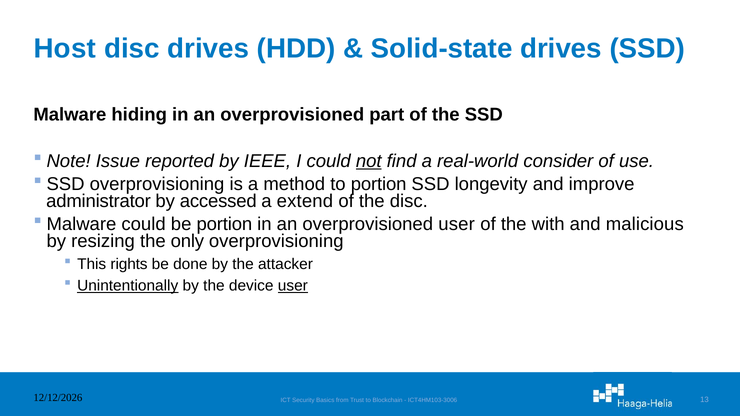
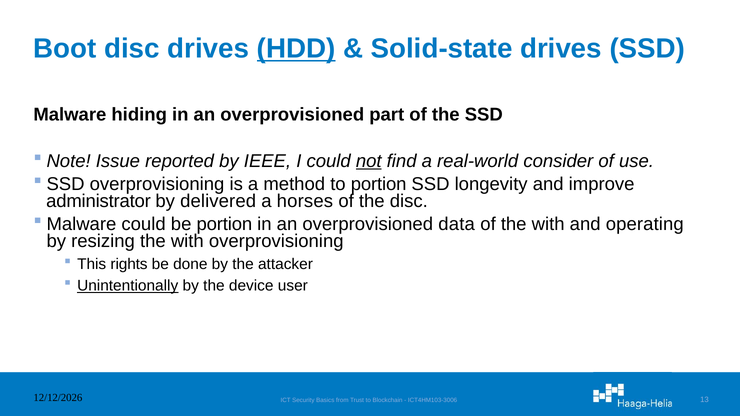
Host: Host -> Boot
HDD underline: none -> present
accessed: accessed -> delivered
extend: extend -> horses
overprovisioned user: user -> data
malicious: malicious -> operating
resizing the only: only -> with
user at (293, 286) underline: present -> none
